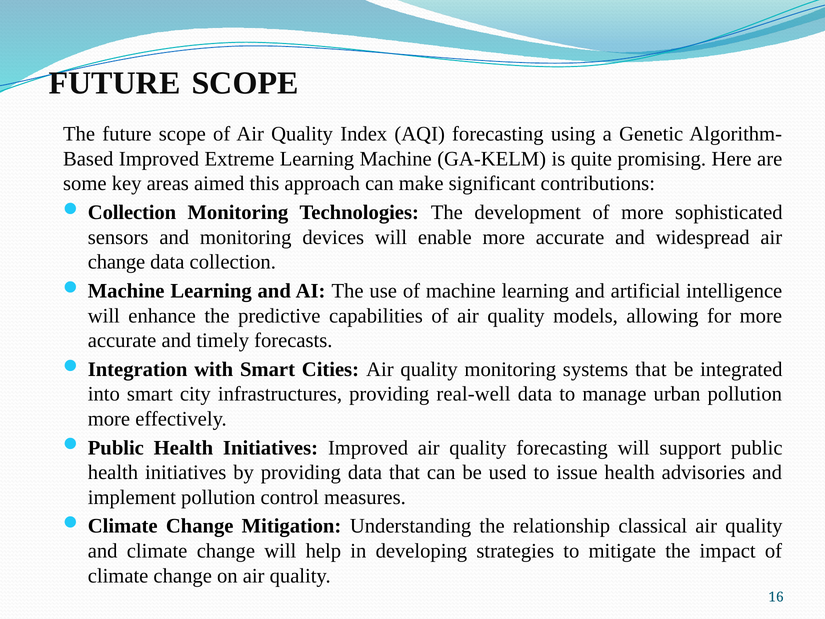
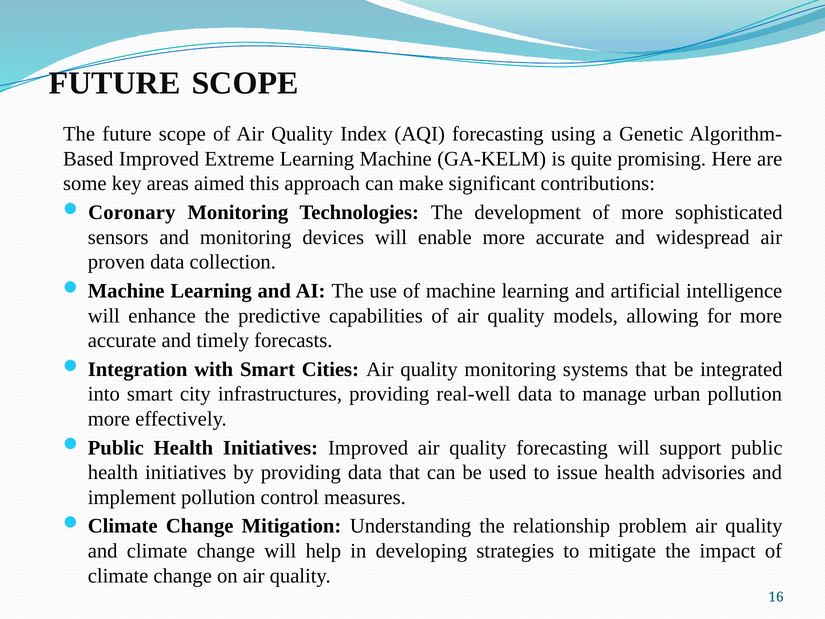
Collection at (132, 212): Collection -> Coronary
change at (117, 262): change -> proven
classical: classical -> problem
